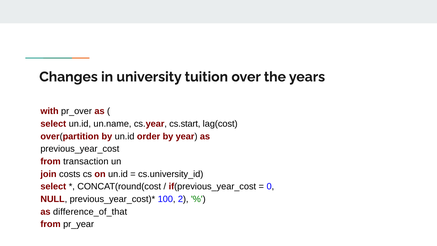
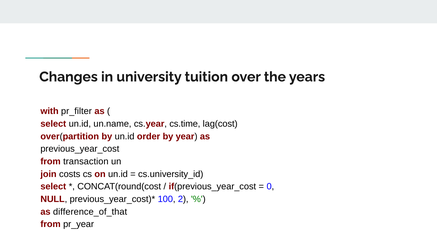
pr_over: pr_over -> pr_filter
cs.start: cs.start -> cs.time
